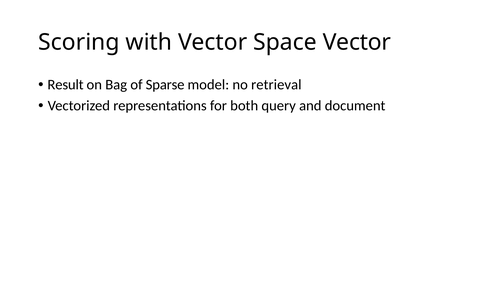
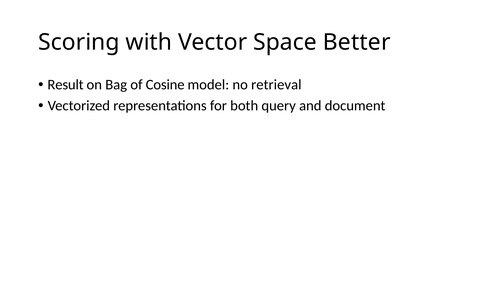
Space Vector: Vector -> Better
Sparse: Sparse -> Cosine
